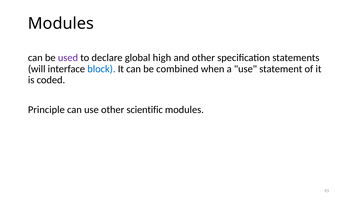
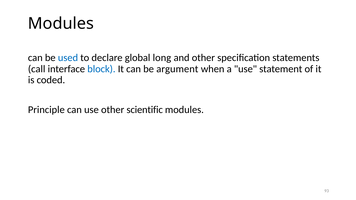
used colour: purple -> blue
high: high -> long
will: will -> call
combined: combined -> argument
